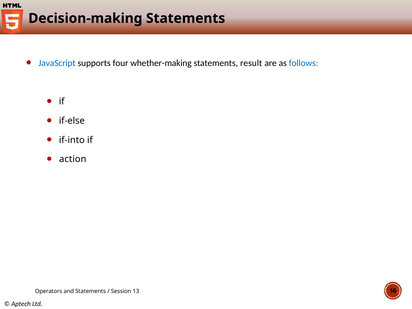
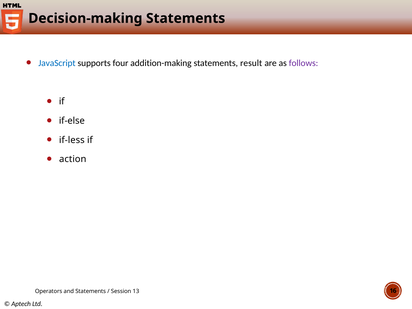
whether-making: whether-making -> addition-making
follows colour: blue -> purple
if-into: if-into -> if-less
